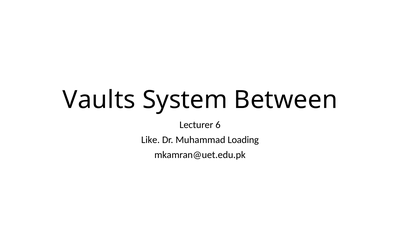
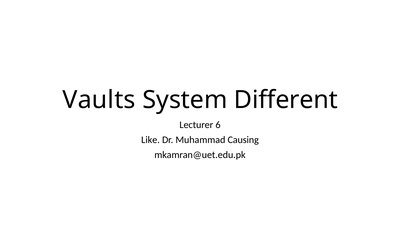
Between: Between -> Different
Loading: Loading -> Causing
